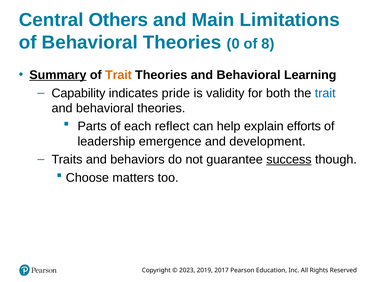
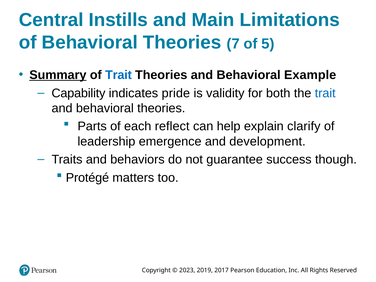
Others: Others -> Instills
0: 0 -> 7
8: 8 -> 5
Trait at (118, 75) colour: orange -> blue
Learning: Learning -> Example
efforts: efforts -> clarify
success underline: present -> none
Choose: Choose -> Protégé
